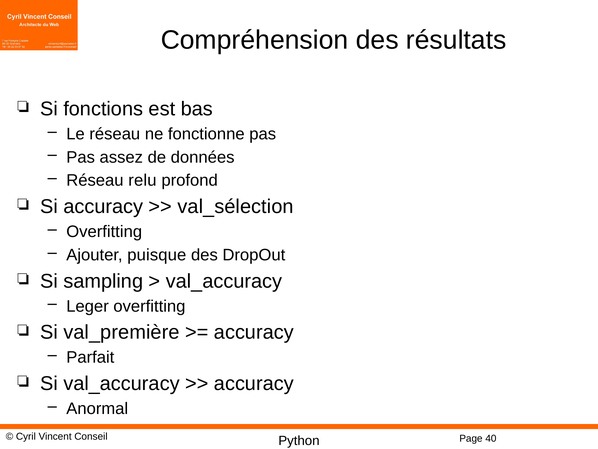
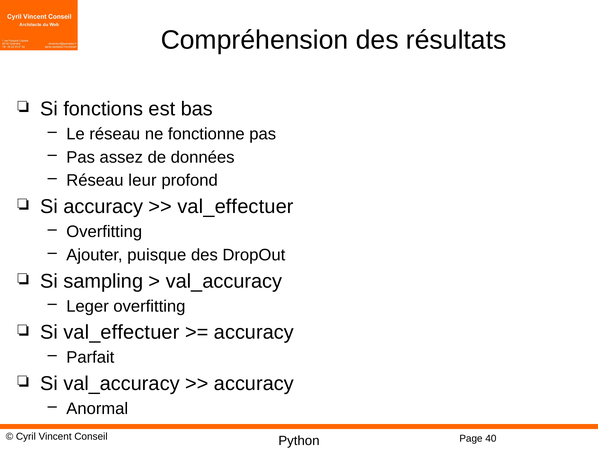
relu: relu -> leur
val_sélection at (236, 206): val_sélection -> val_effectuer
Si val_première: val_première -> val_effectuer
